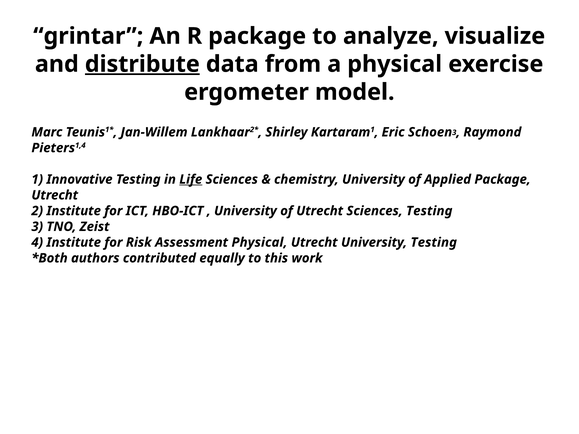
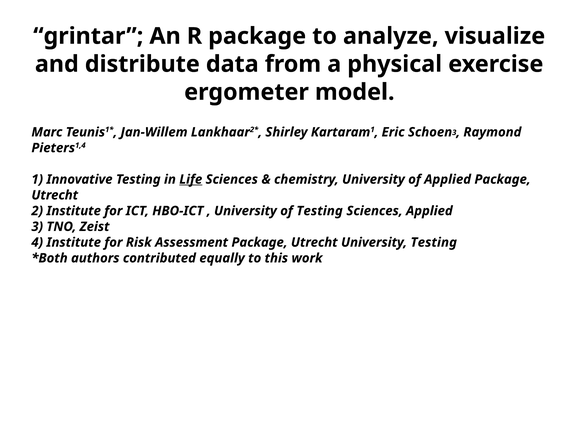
distribute underline: present -> none
of Utrecht: Utrecht -> Testing
Sciences Testing: Testing -> Applied
Assessment Physical: Physical -> Package
